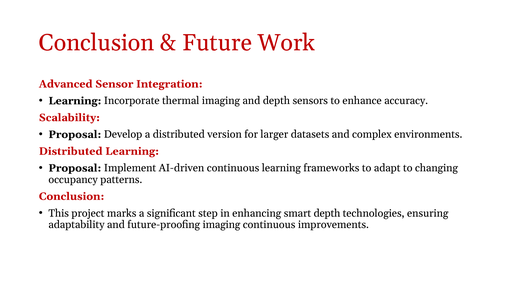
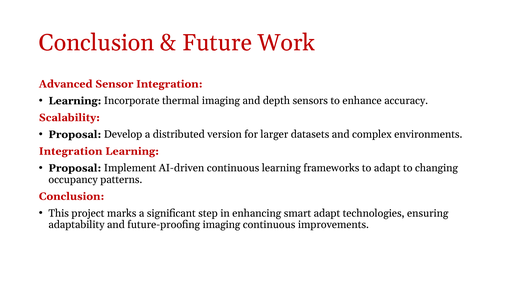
Distributed at (71, 151): Distributed -> Integration
smart depth: depth -> adapt
